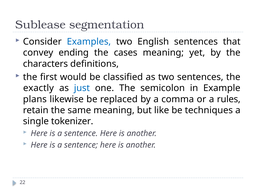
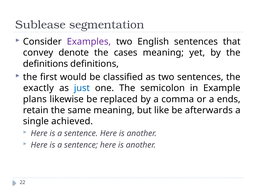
Examples colour: blue -> purple
ending: ending -> denote
characters at (45, 64): characters -> definitions
rules: rules -> ends
techniques: techniques -> afterwards
tokenizer: tokenizer -> achieved
